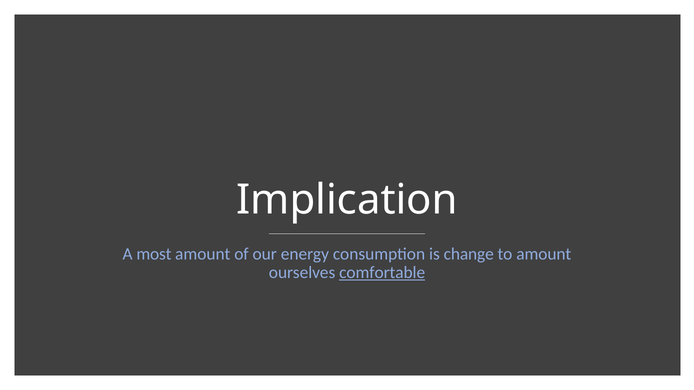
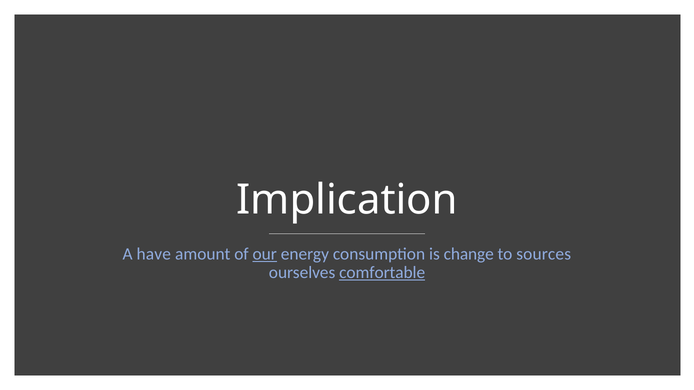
most: most -> have
our underline: none -> present
to amount: amount -> sources
